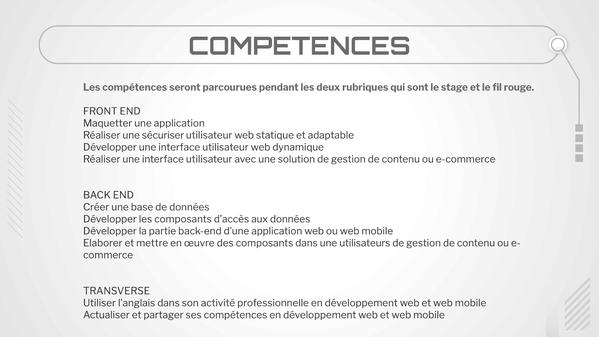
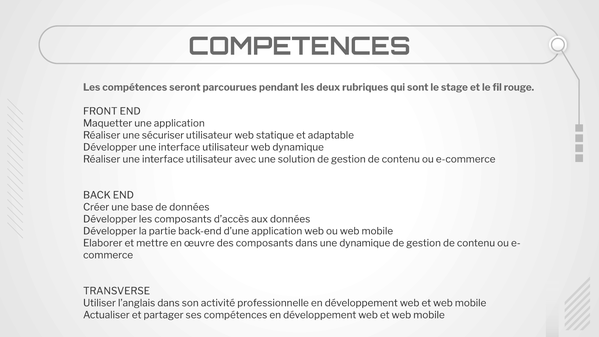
une utilisateurs: utilisateurs -> dynamique
